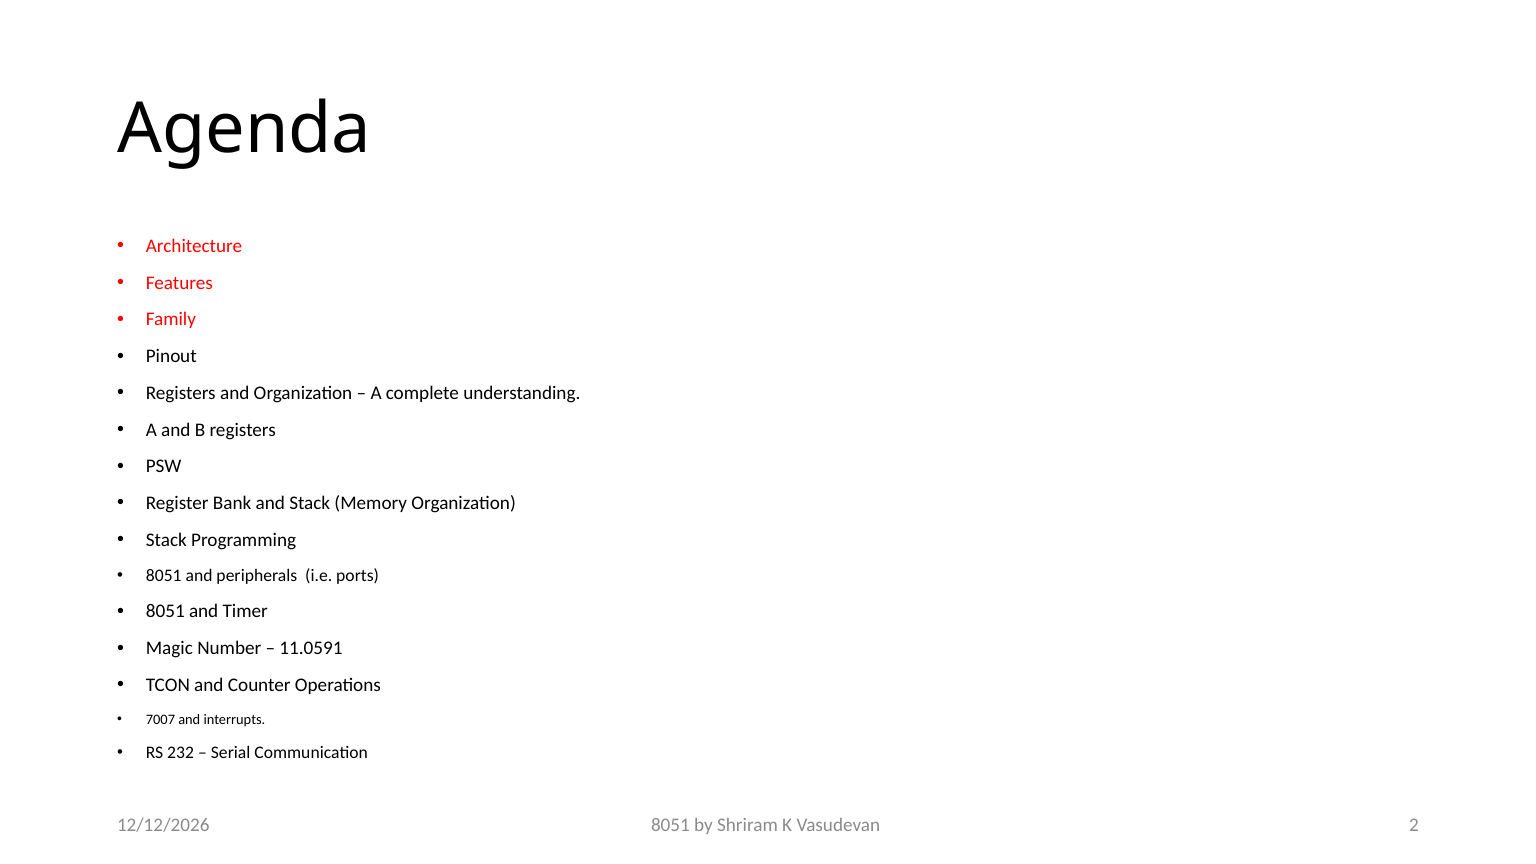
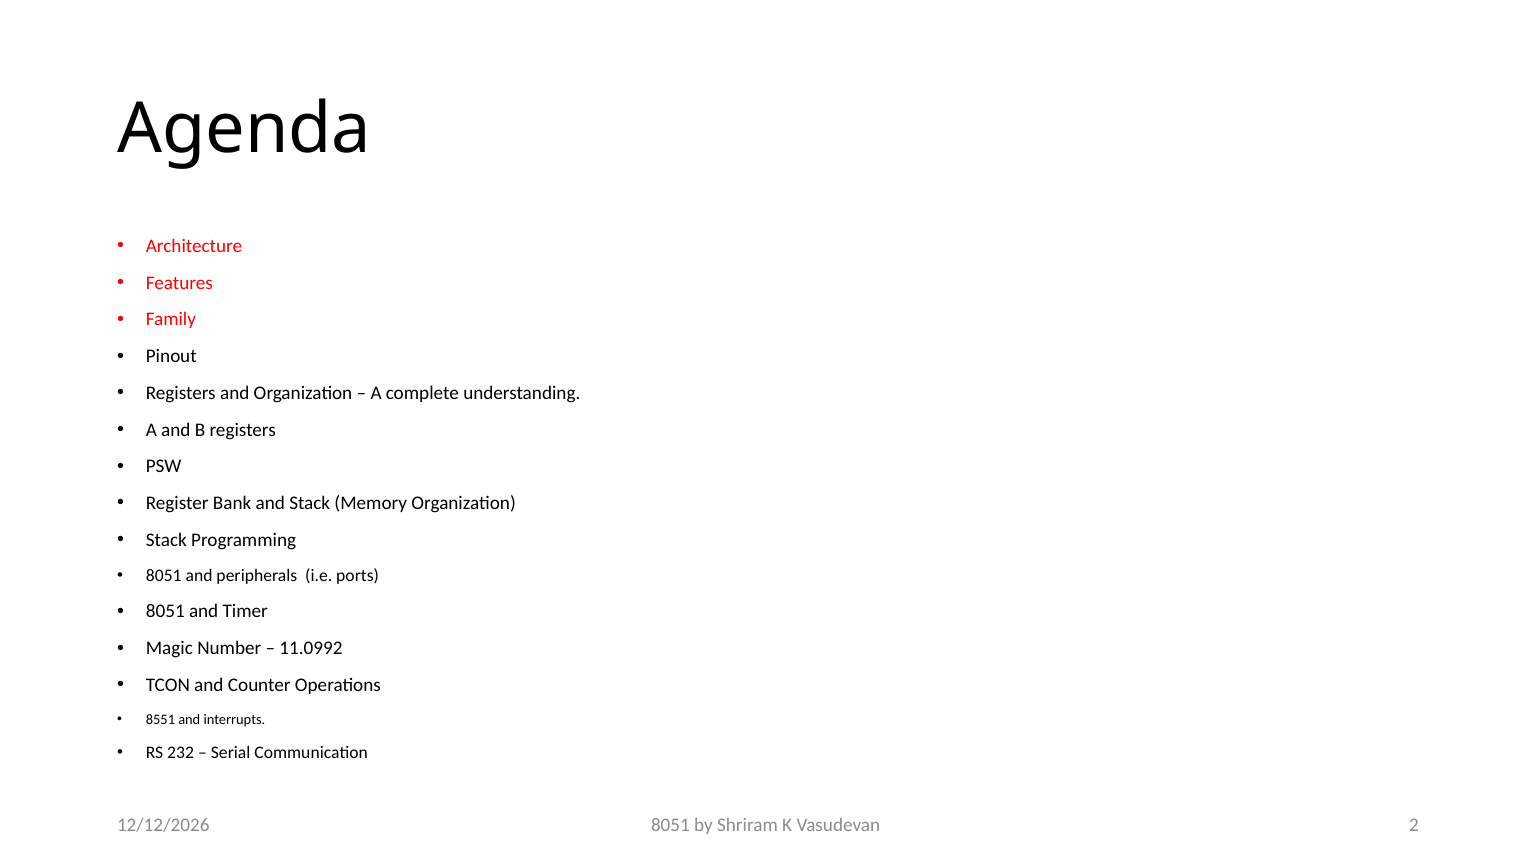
11.0591: 11.0591 -> 11.0992
7007: 7007 -> 8551
